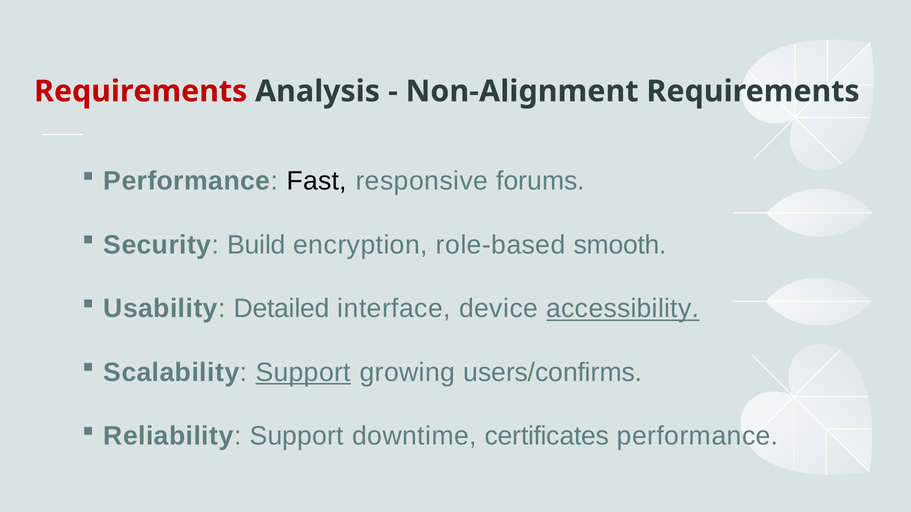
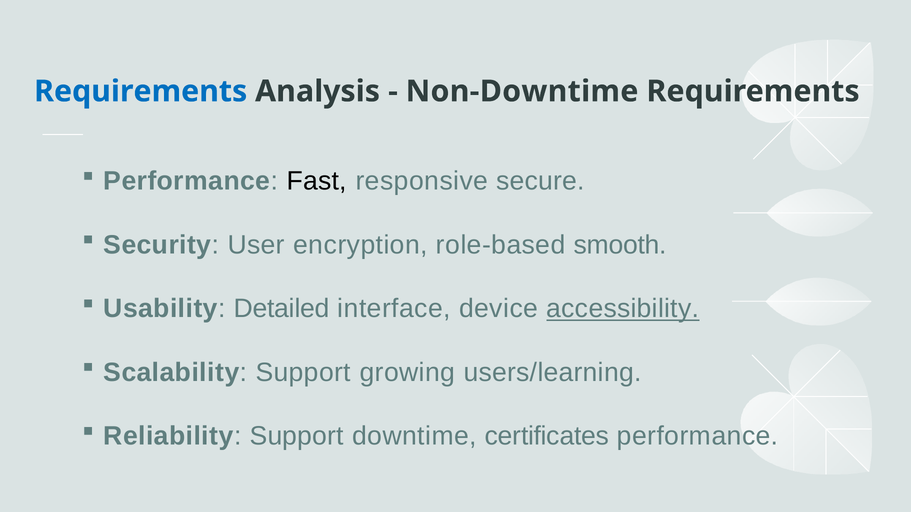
Requirements at (141, 91) colour: red -> blue
Non-Alignment: Non-Alignment -> Non-Downtime
forums: forums -> secure
Build: Build -> User
Support at (303, 373) underline: present -> none
users/confirms: users/confirms -> users/learning
